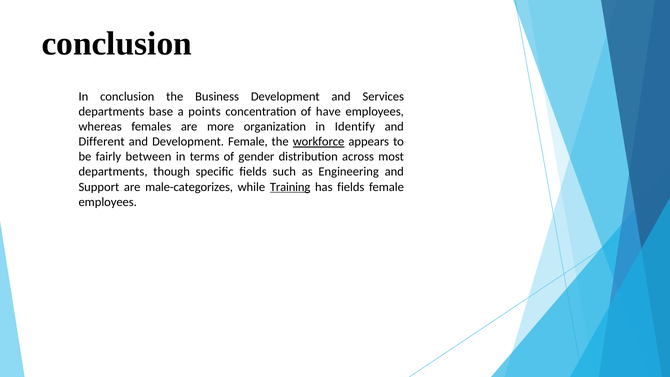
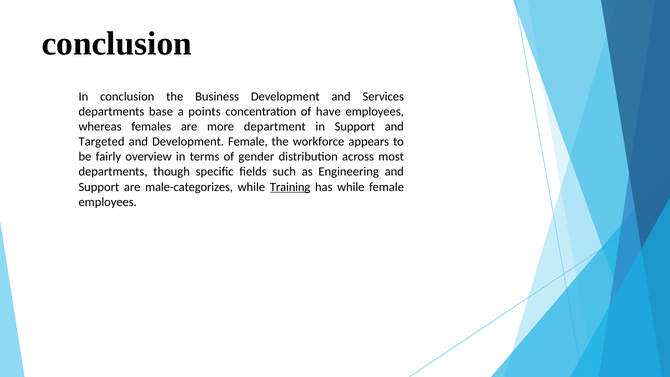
organization: organization -> department
in Identify: Identify -> Support
Different: Different -> Targeted
workforce underline: present -> none
between: between -> overview
has fields: fields -> while
